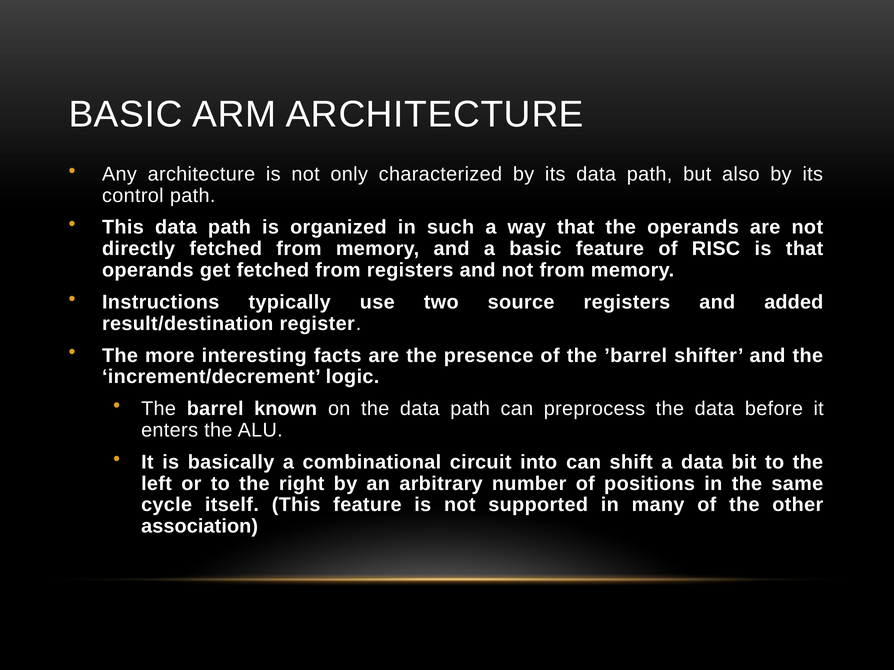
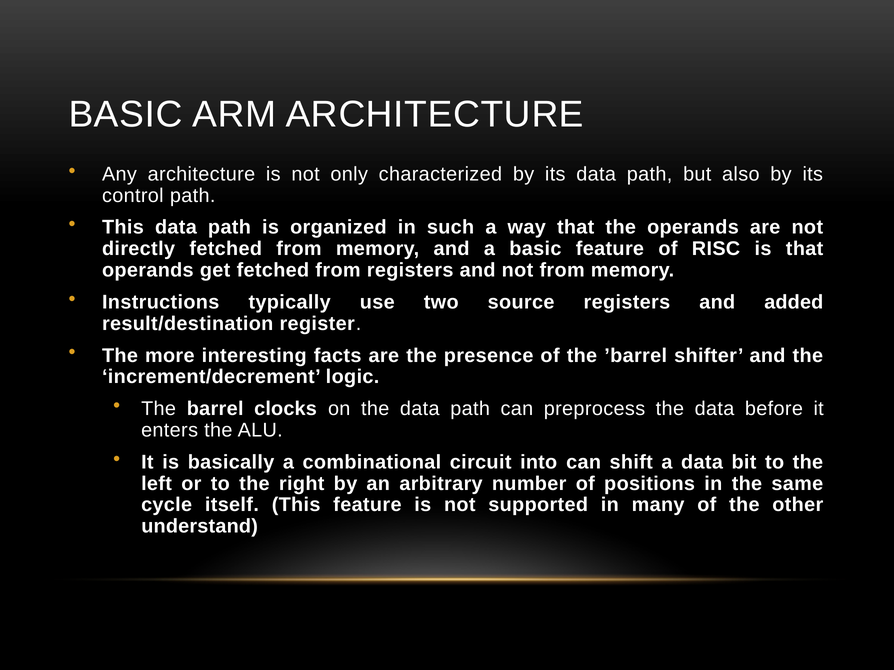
known: known -> clocks
association: association -> understand
